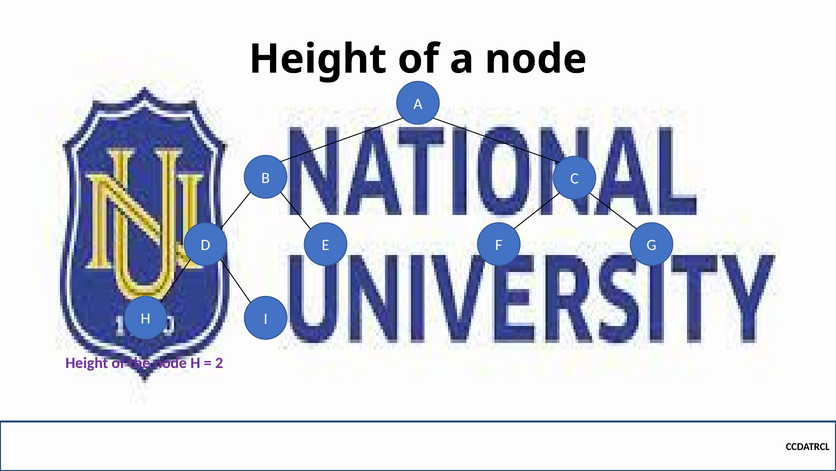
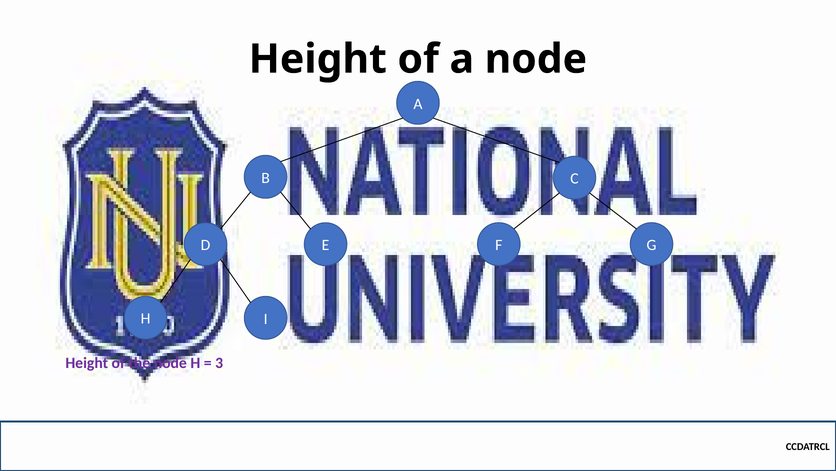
2: 2 -> 3
